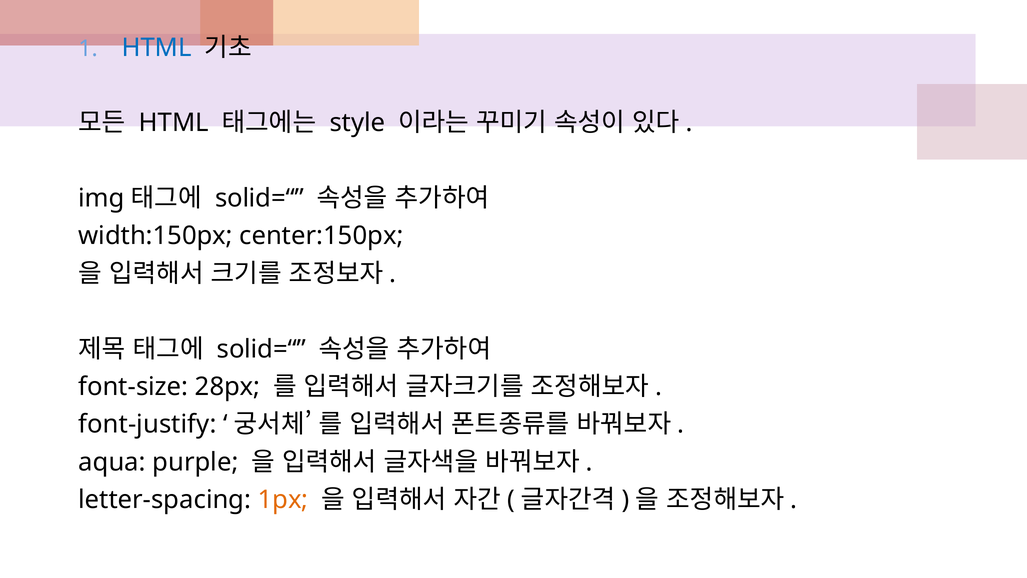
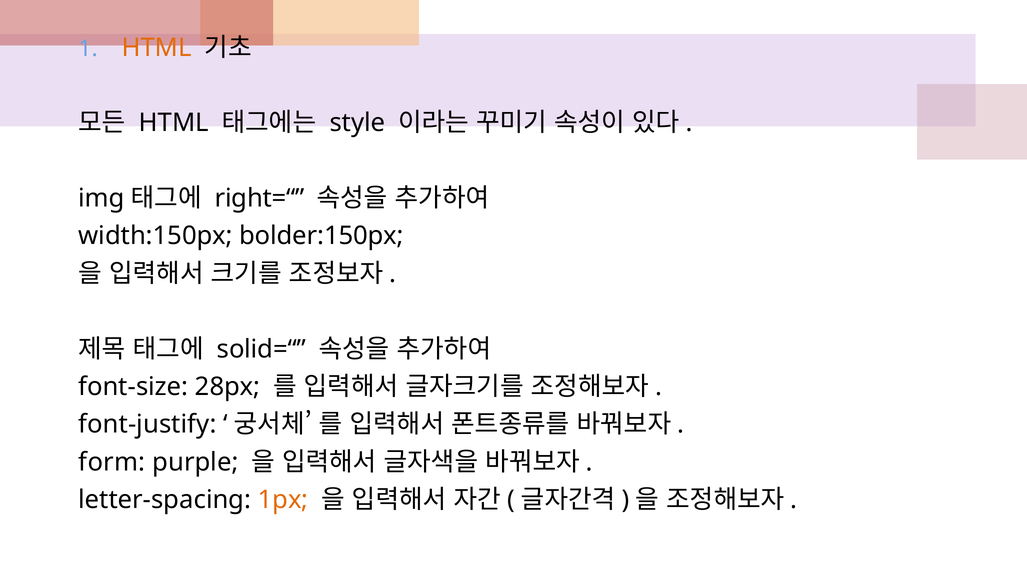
HTML at (157, 48) colour: blue -> orange
solid=“ at (259, 198): solid=“ -> right=“
center:150px: center:150px -> bolder:150px
aqua: aqua -> form
